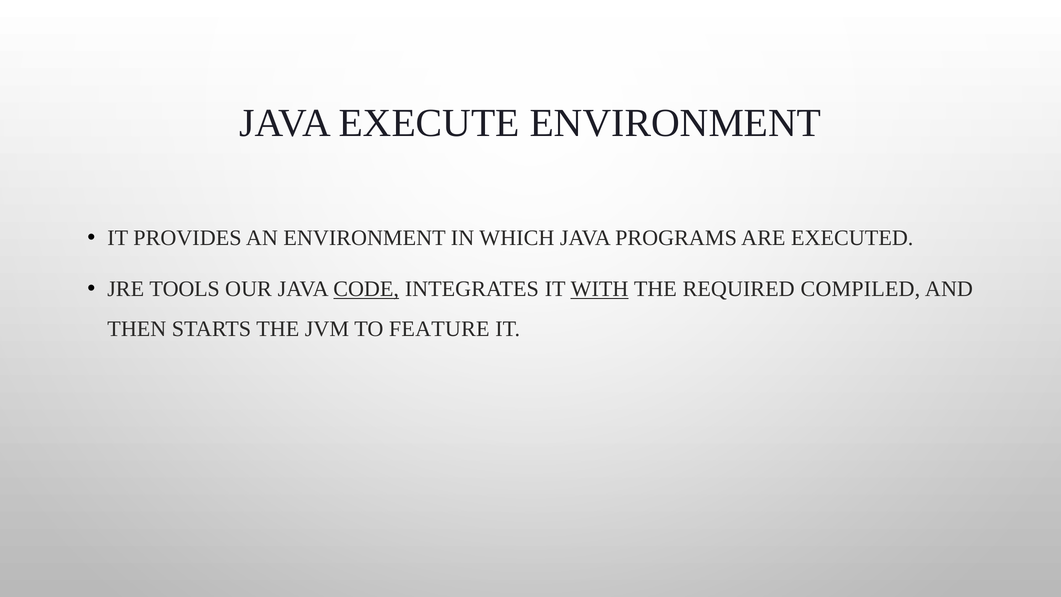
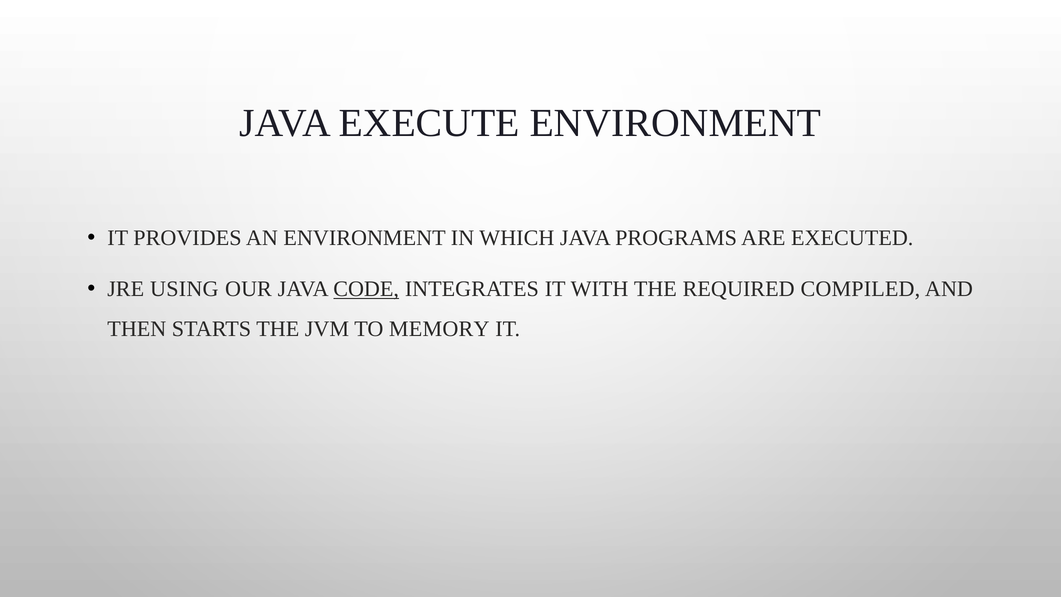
TOOLS: TOOLS -> USING
WITH underline: present -> none
FEATURE: FEATURE -> MEMORY
